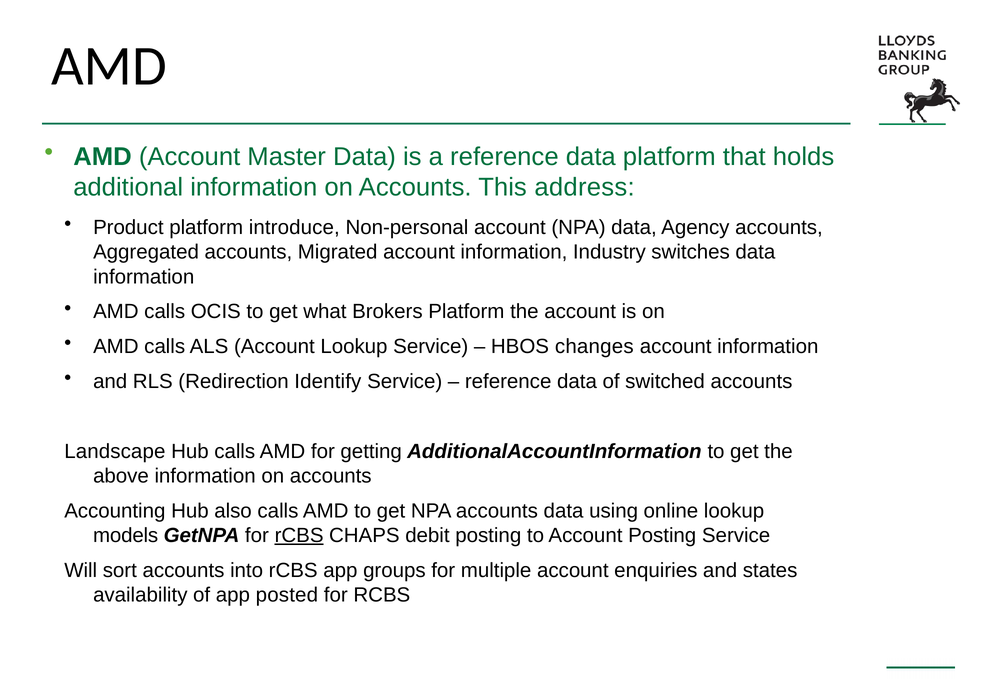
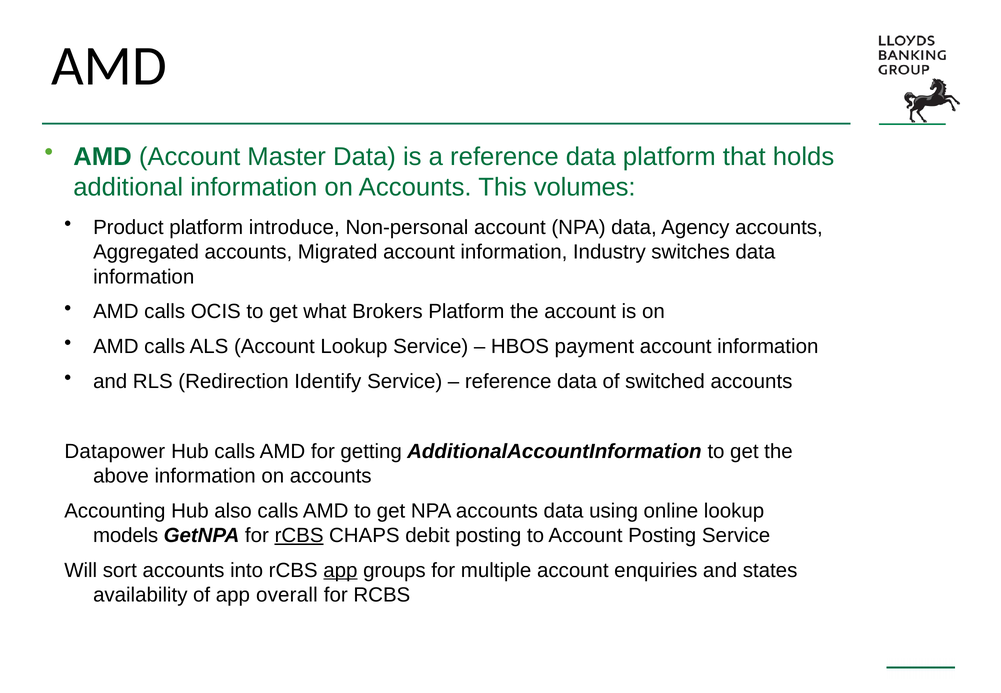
address: address -> volumes
changes: changes -> payment
Landscape: Landscape -> Datapower
app at (340, 570) underline: none -> present
posted: posted -> overall
